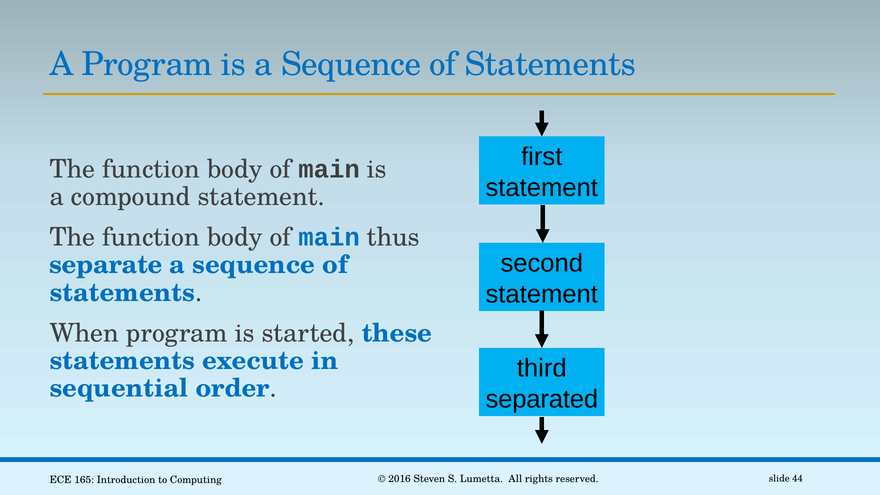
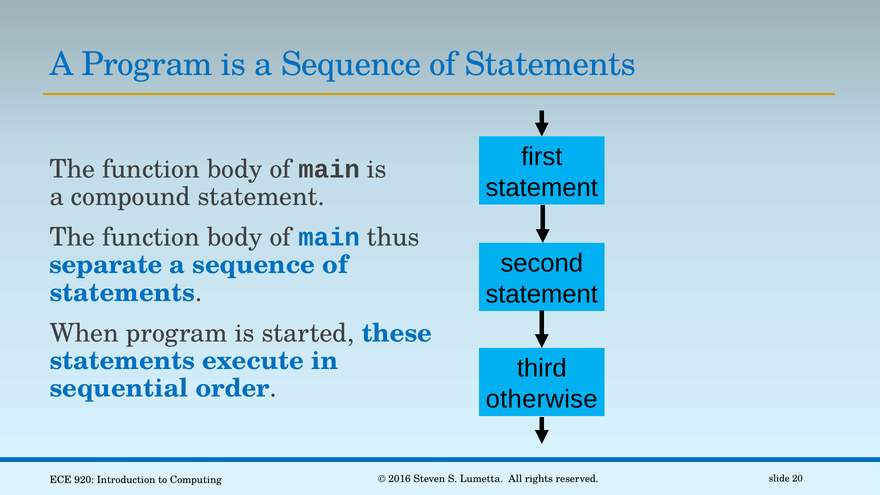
separated: separated -> otherwise
165: 165 -> 920
44: 44 -> 20
